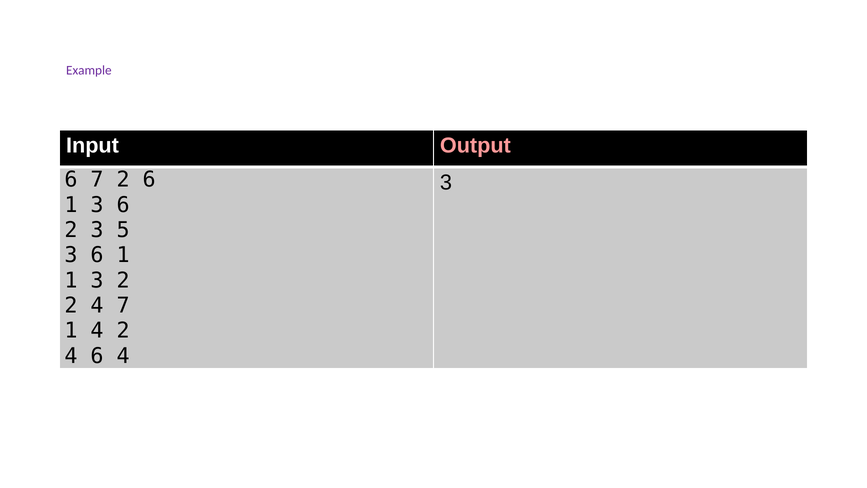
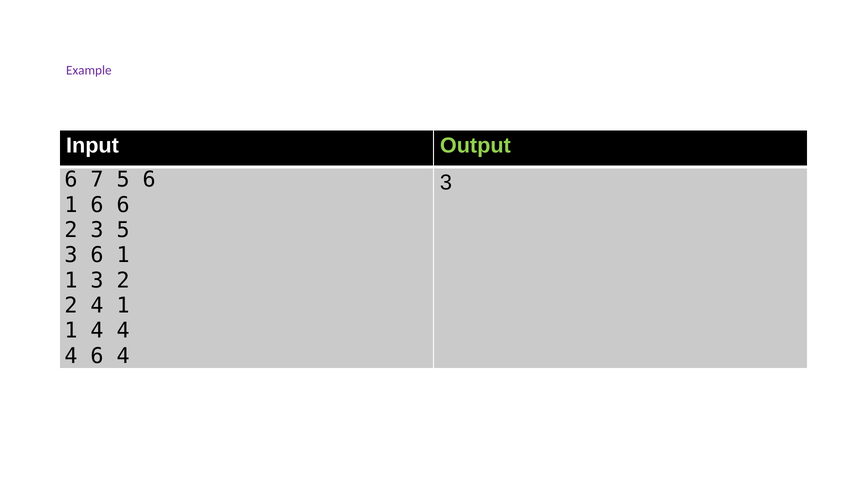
Output colour: pink -> light green
7 2: 2 -> 5
3 at (97, 205): 3 -> 6
4 7: 7 -> 1
1 4 2: 2 -> 4
